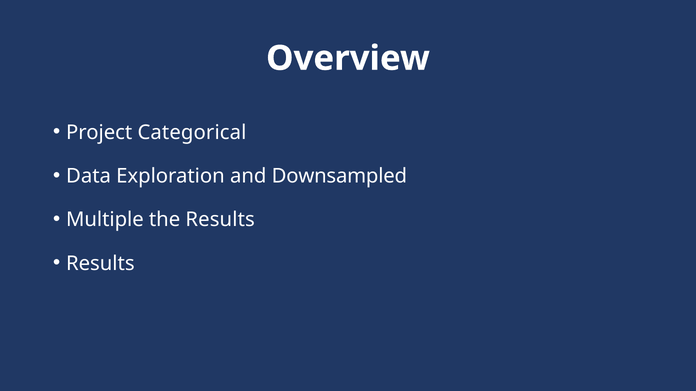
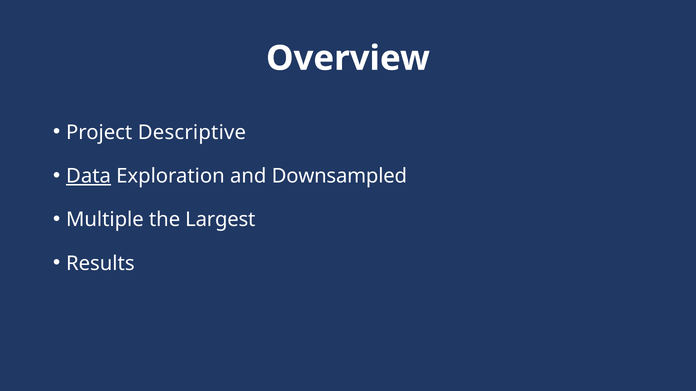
Categorical: Categorical -> Descriptive
Data underline: none -> present
the Results: Results -> Largest
